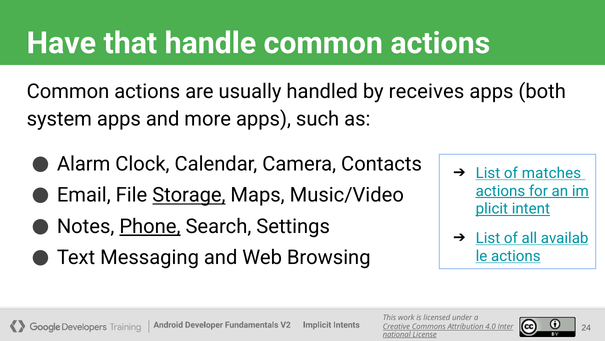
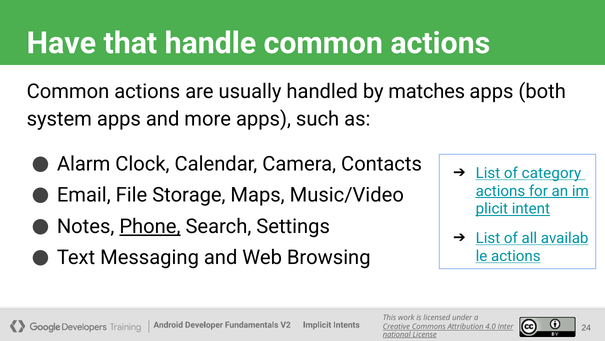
receives: receives -> matches
matches: matches -> category
Storage underline: present -> none
